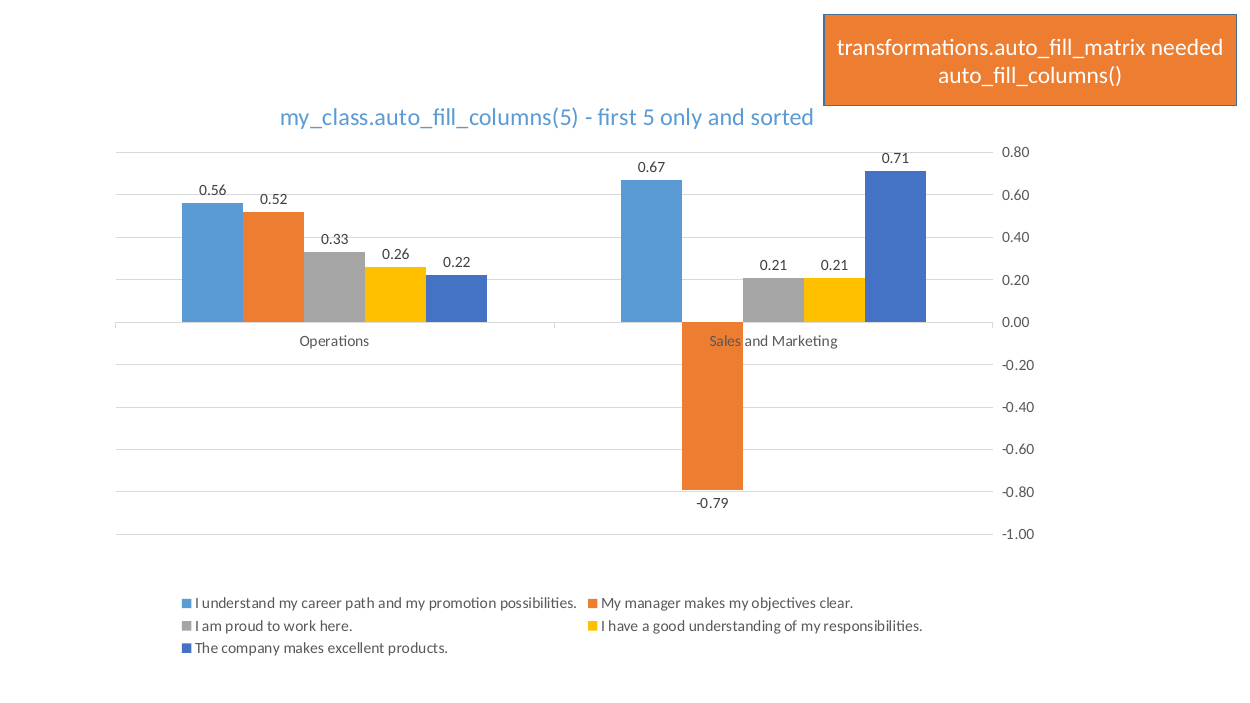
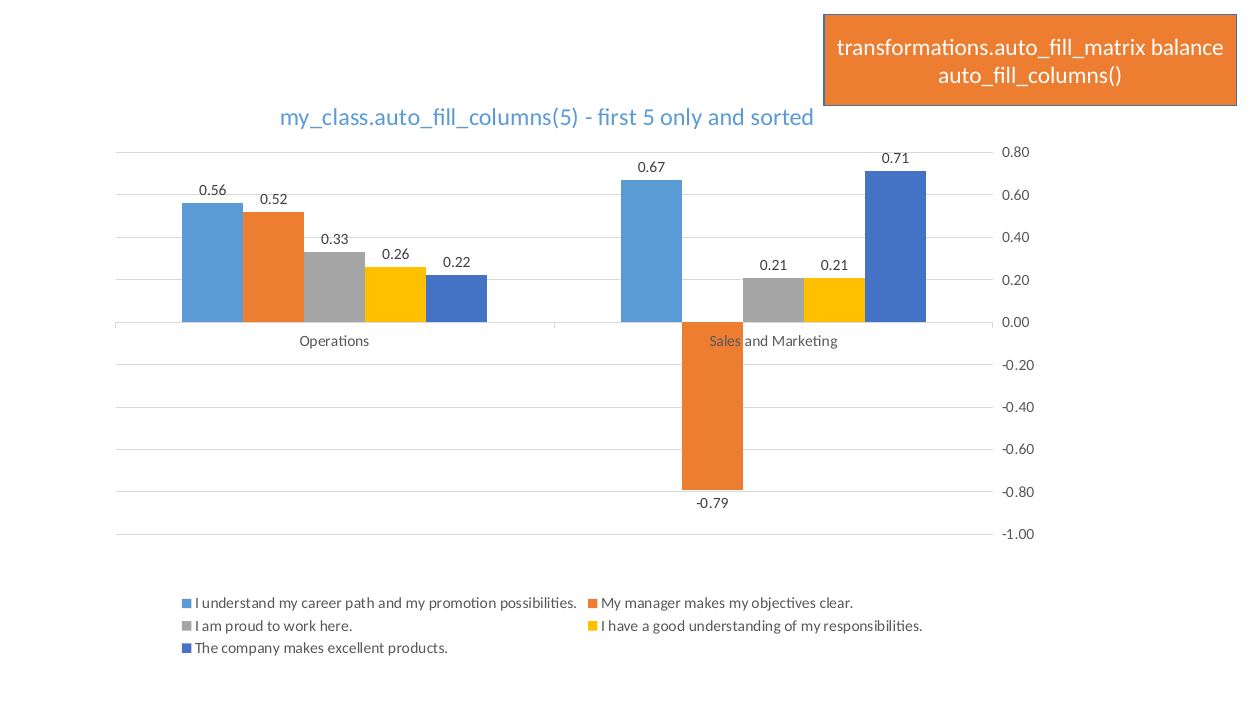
needed: needed -> balance
